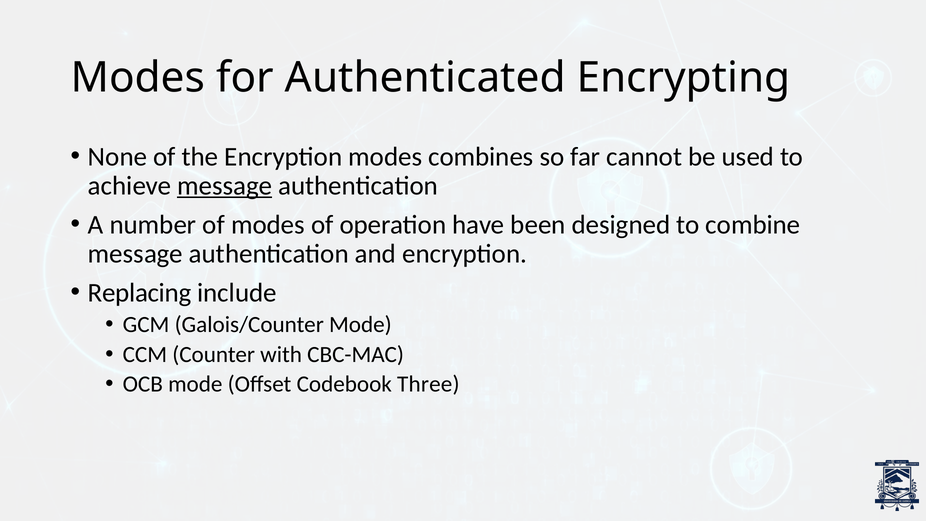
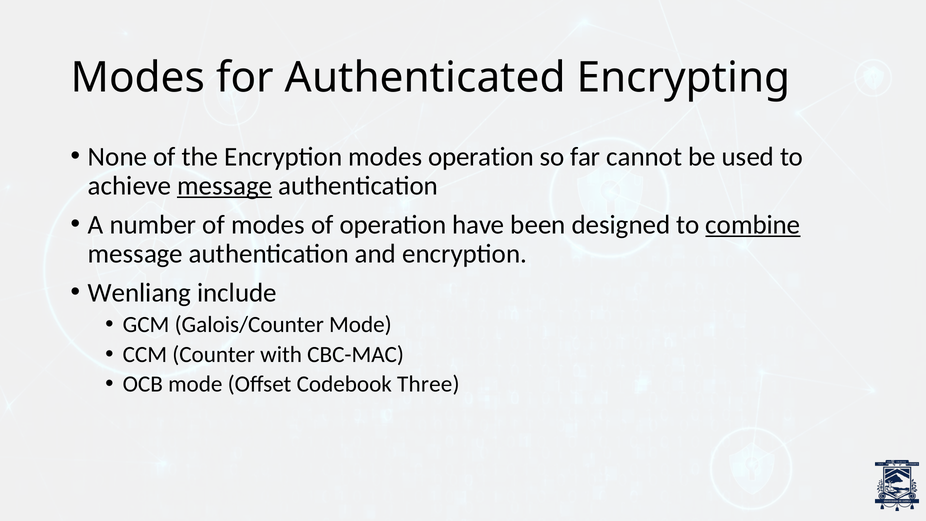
modes combines: combines -> operation
combine underline: none -> present
Replacing: Replacing -> Wenliang
